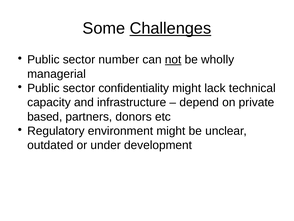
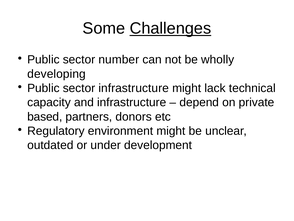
not underline: present -> none
managerial: managerial -> developing
sector confidentiality: confidentiality -> infrastructure
